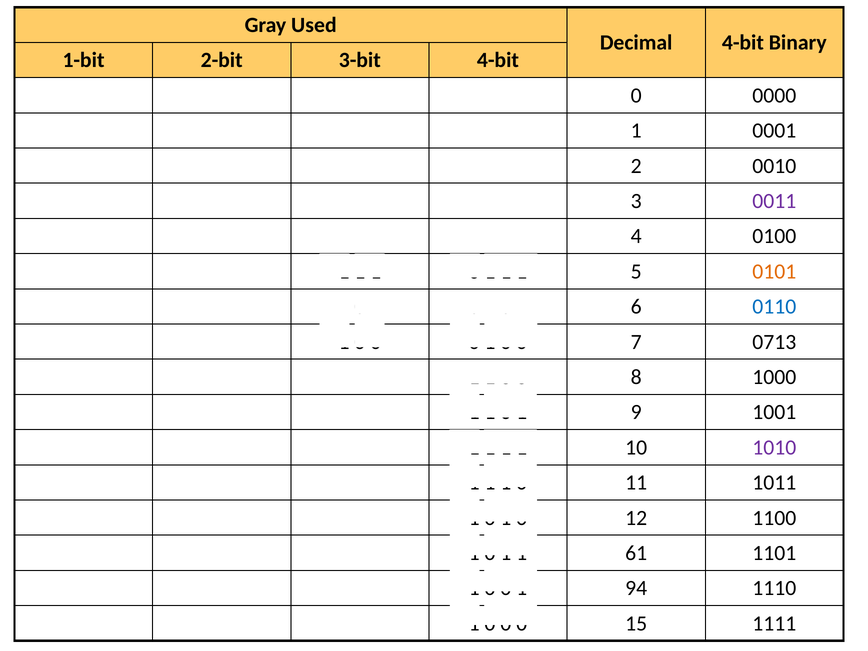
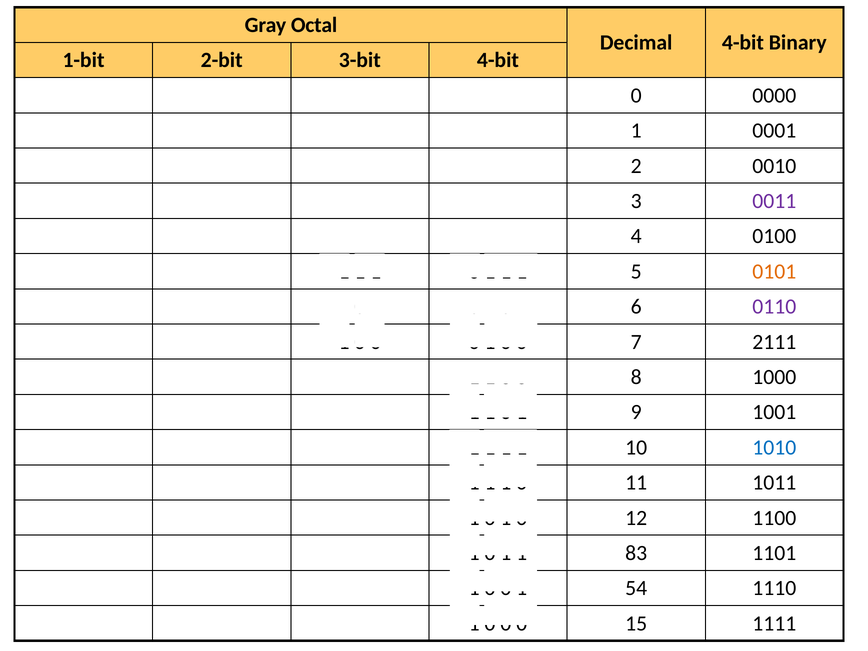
Used: Used -> Octal
0110 colour: blue -> purple
0713: 0713 -> 2111
1010 colour: purple -> blue
61: 61 -> 83
94: 94 -> 54
